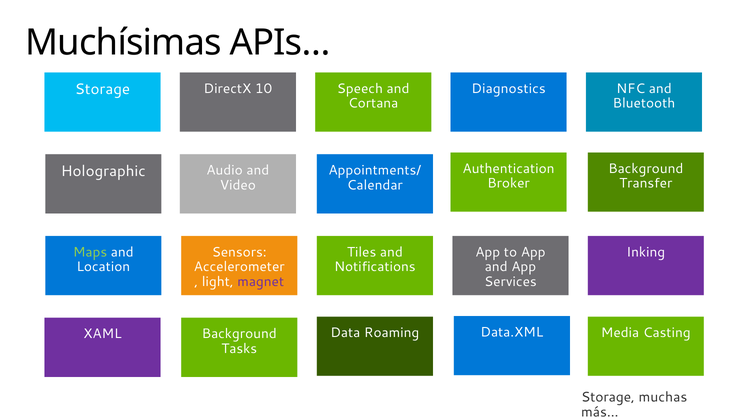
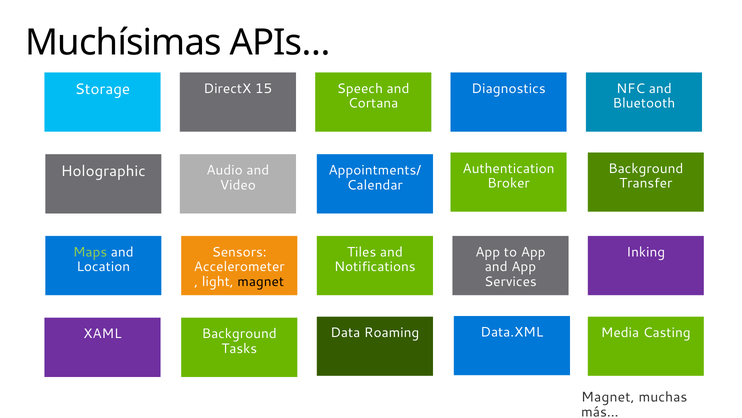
10: 10 -> 15
magnet at (261, 281) colour: purple -> black
Storage at (608, 397): Storage -> Magnet
